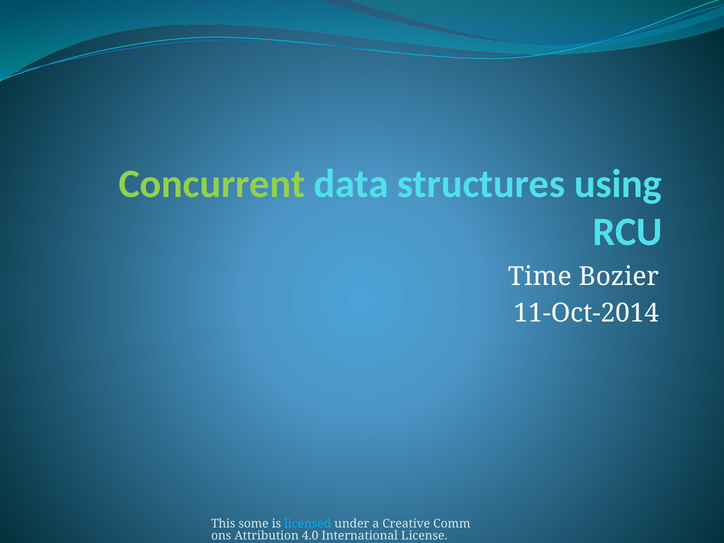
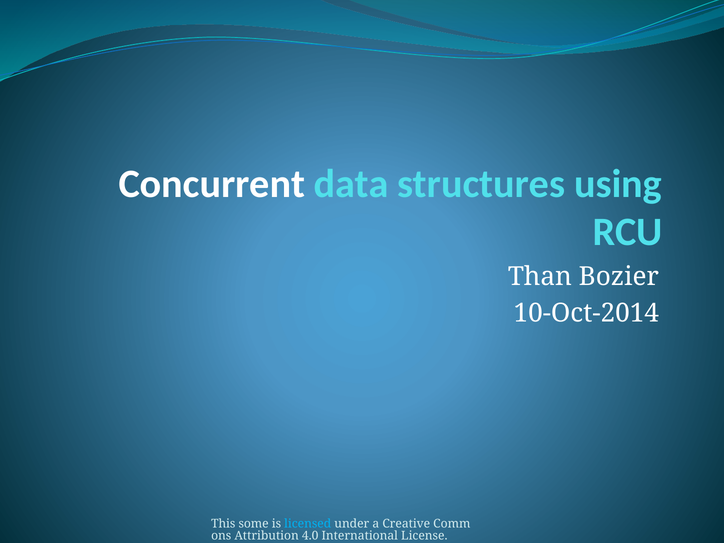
Concurrent colour: light green -> white
Time: Time -> Than
11-Oct-2014: 11-Oct-2014 -> 10-Oct-2014
